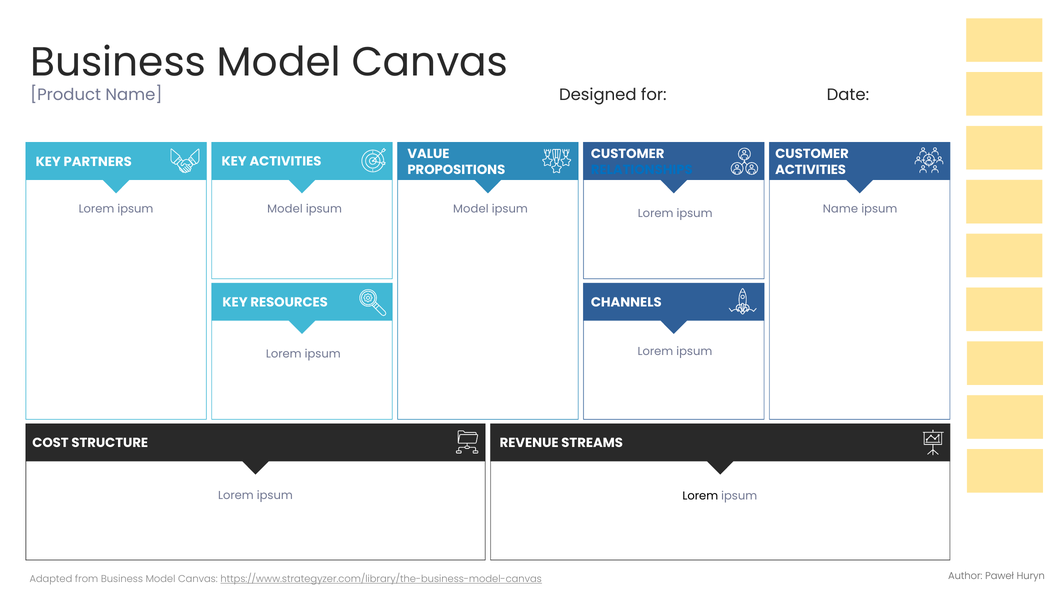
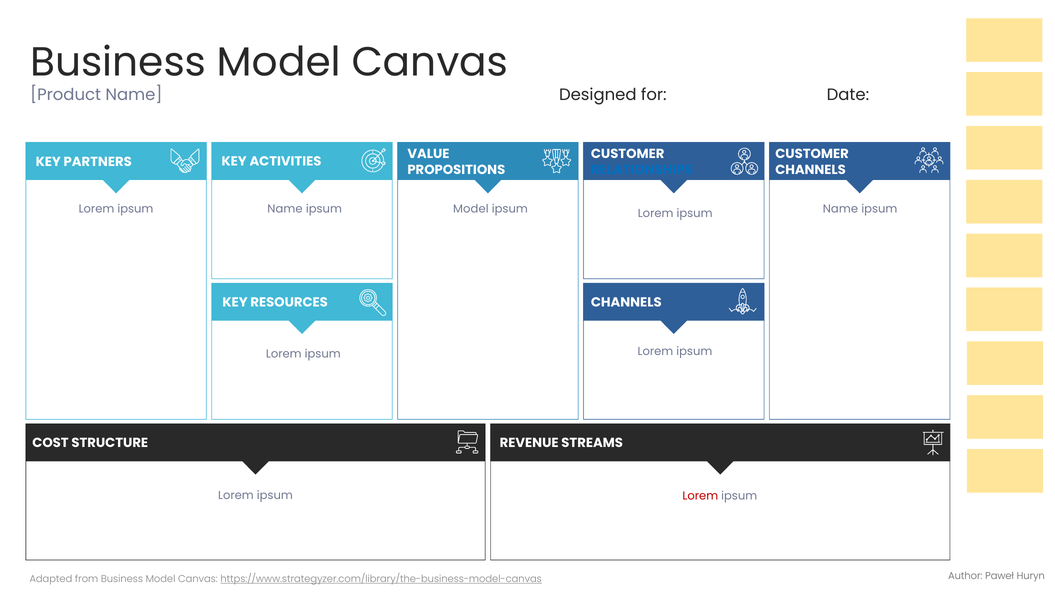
ACTIVITIES at (811, 170): ACTIVITIES -> CHANNELS
Model at (285, 209): Model -> Name
Lorem at (700, 496) colour: black -> red
